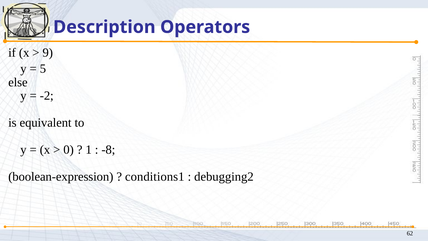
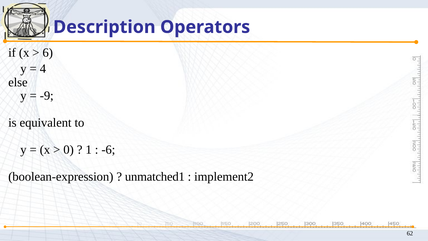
9: 9 -> 6
5: 5 -> 4
-2: -2 -> -9
-8: -8 -> -6
conditions1: conditions1 -> unmatched1
debugging2: debugging2 -> implement2
